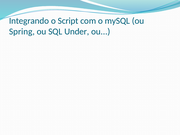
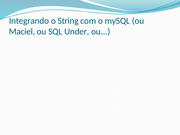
Script: Script -> String
Spring: Spring -> Maciel
